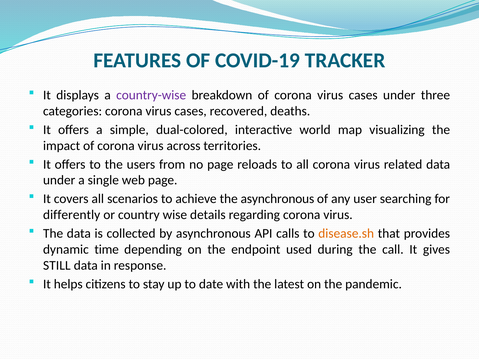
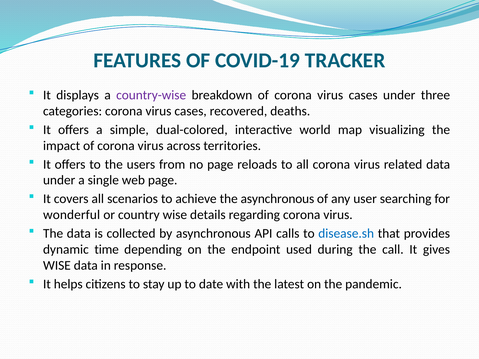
differently: differently -> wonderful
disease.sh colour: orange -> blue
STILL at (57, 266): STILL -> WISE
